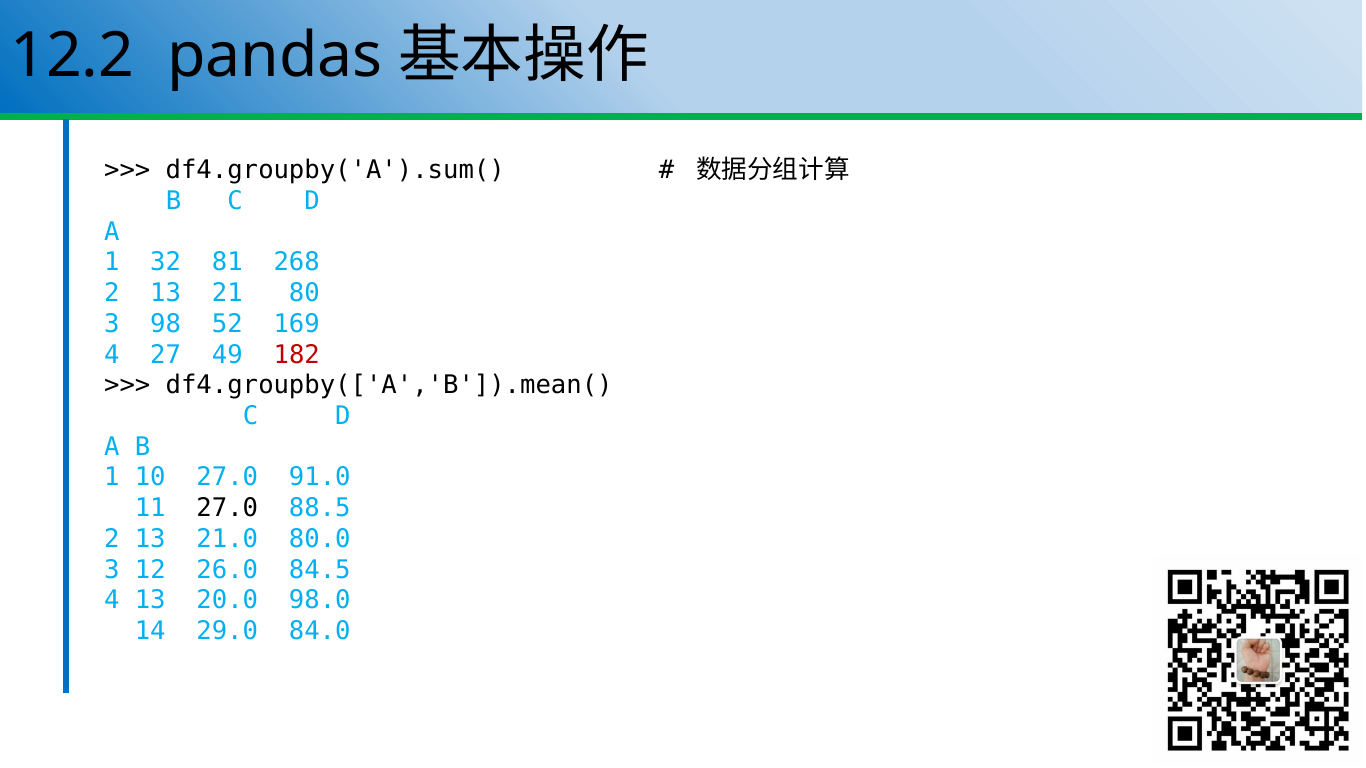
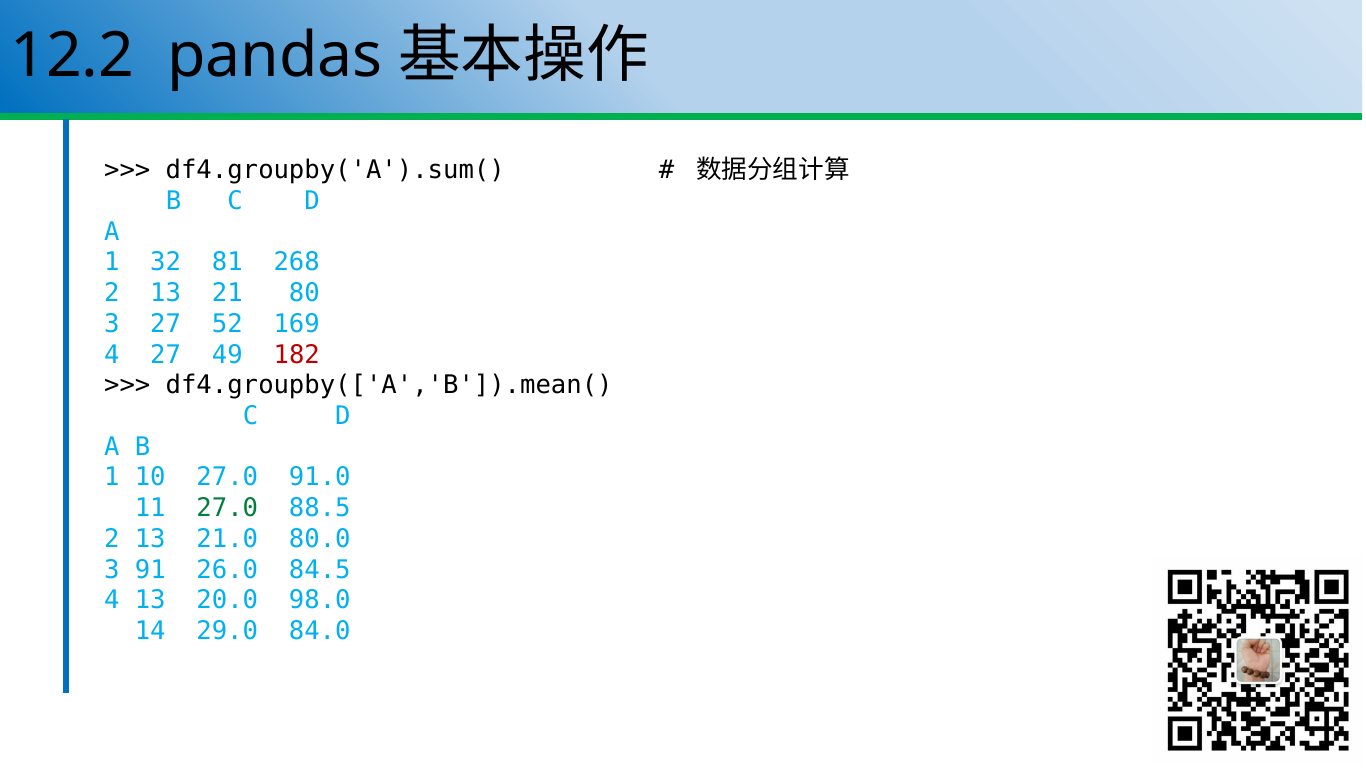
3 98: 98 -> 27
27.0 at (227, 508) colour: black -> green
12: 12 -> 91
